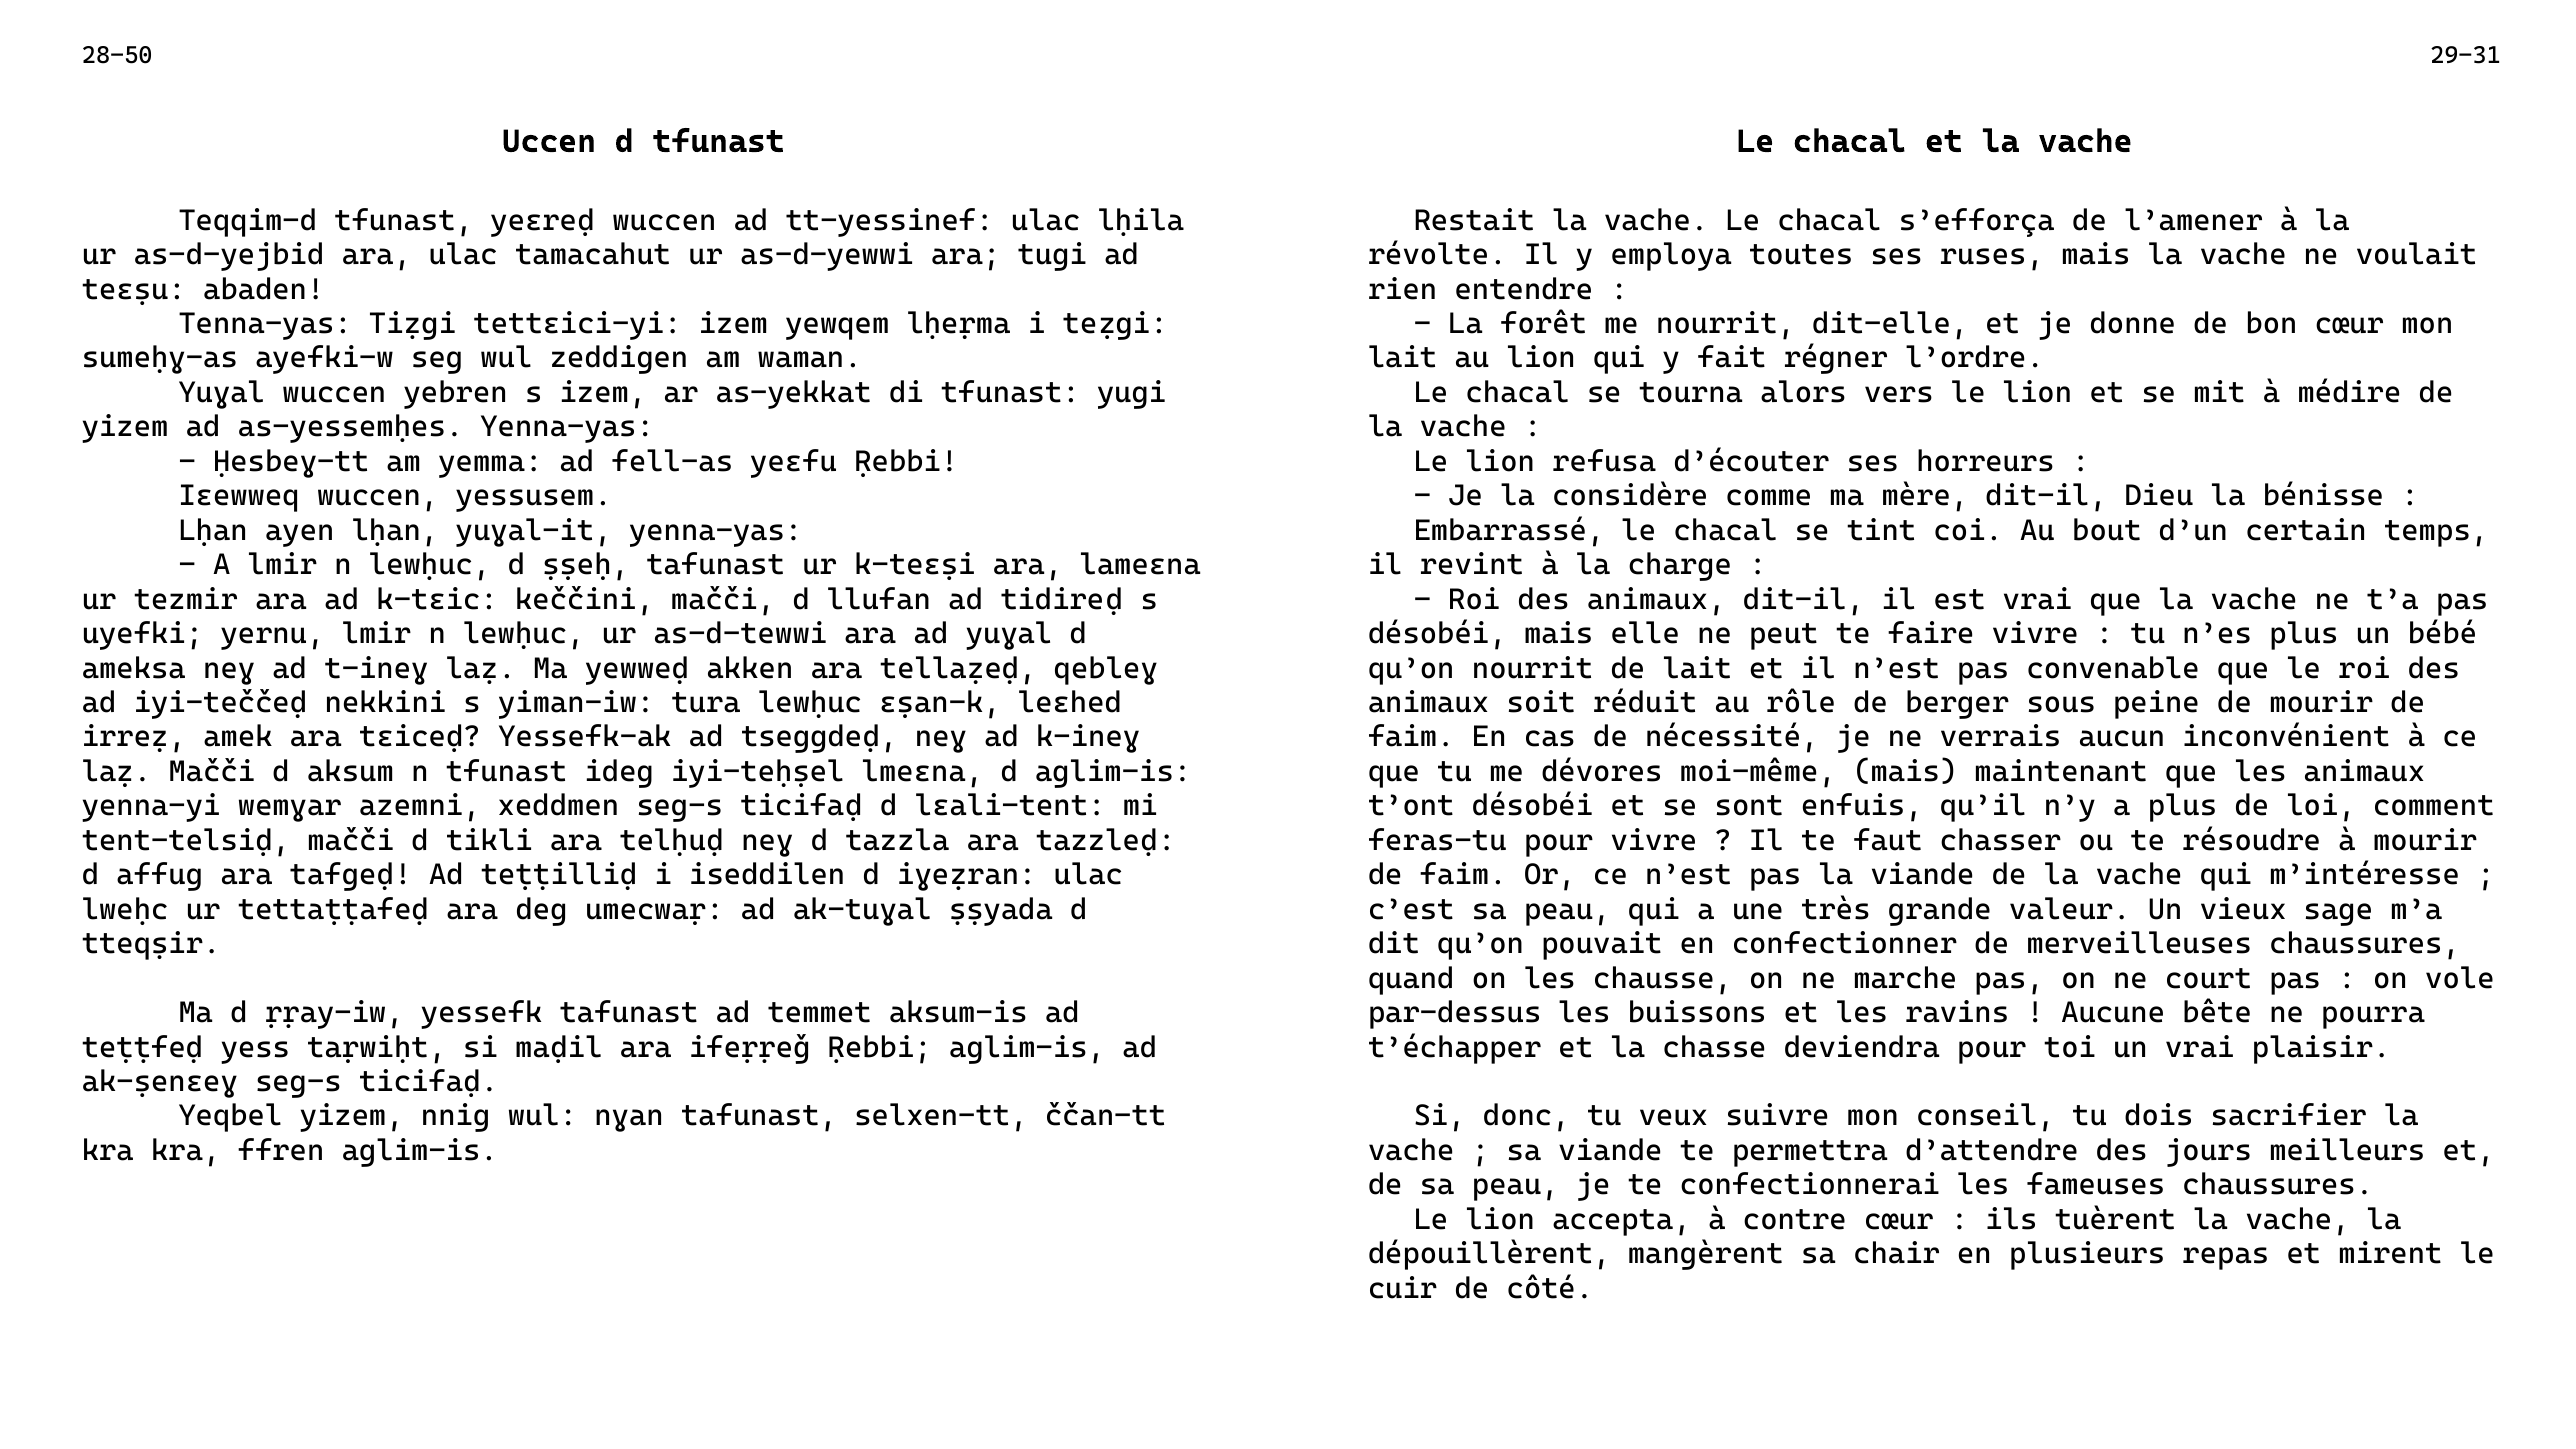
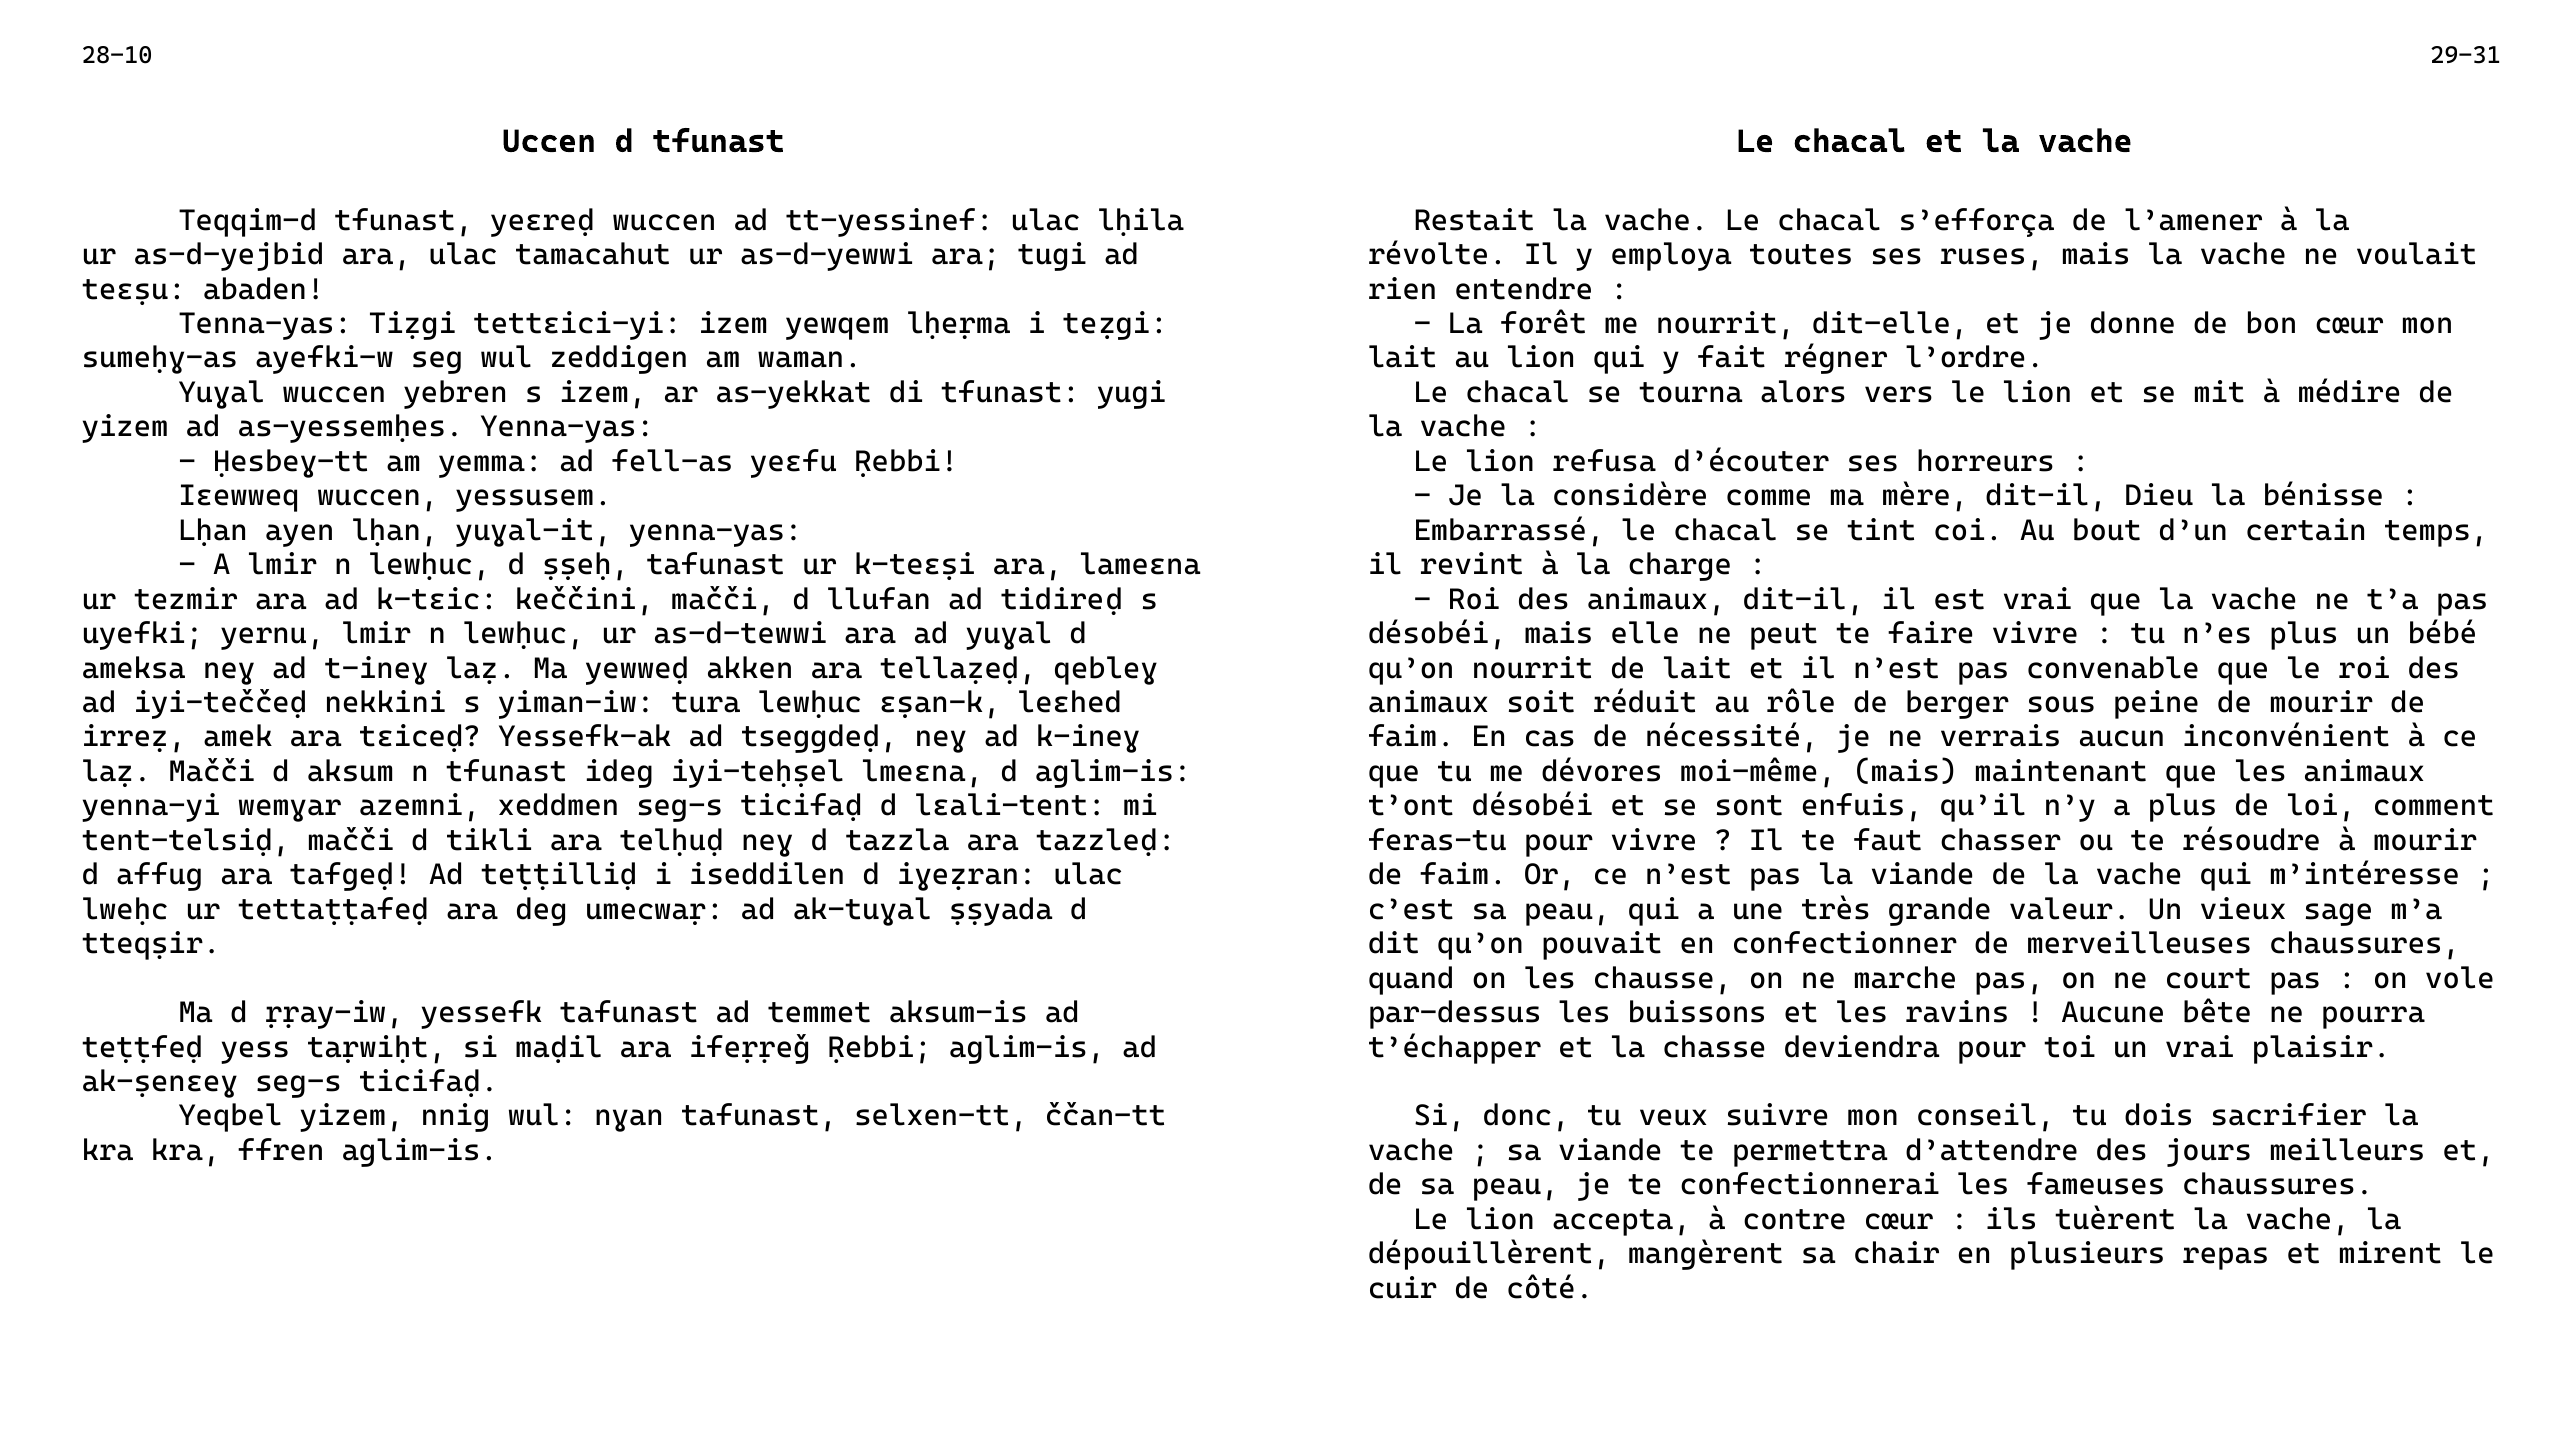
28-50: 28-50 -> 28-10
